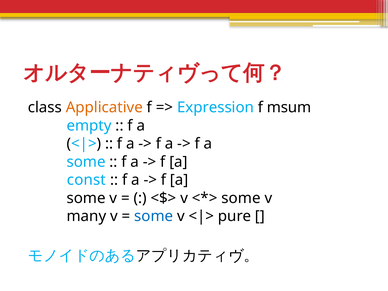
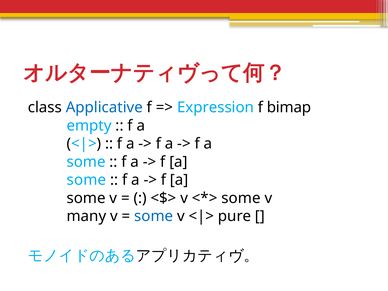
Applicative colour: orange -> blue
msum: msum -> bimap
const at (86, 180): const -> some
